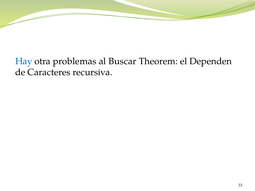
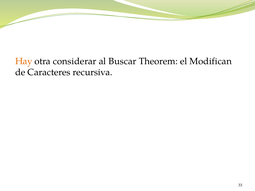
Hay colour: blue -> orange
problemas: problemas -> considerar
Dependen: Dependen -> Modifican
